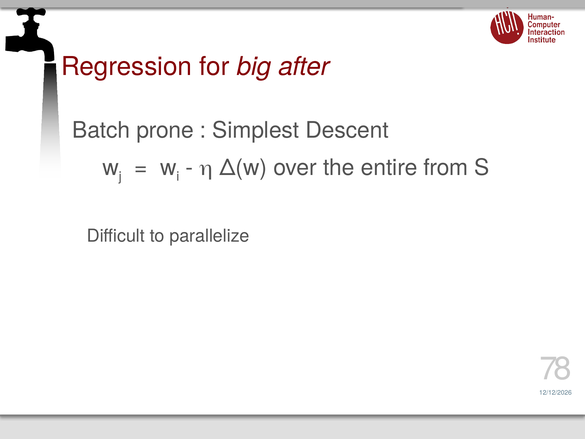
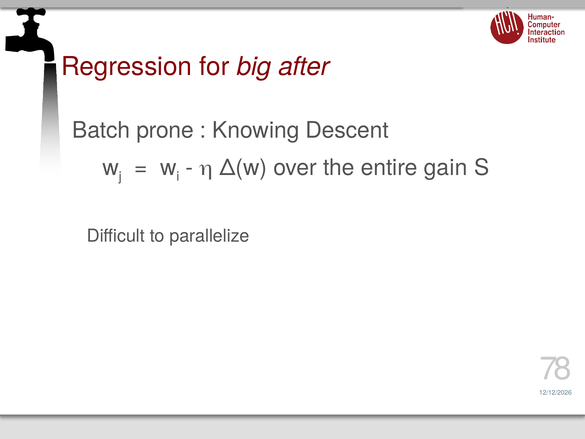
Simplest: Simplest -> Knowing
from: from -> gain
